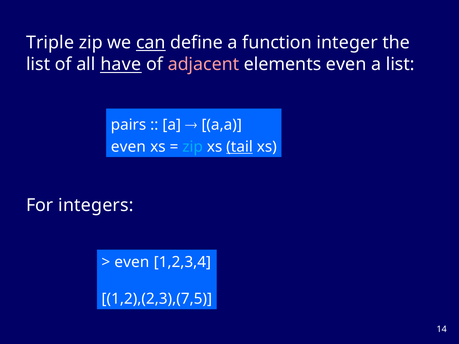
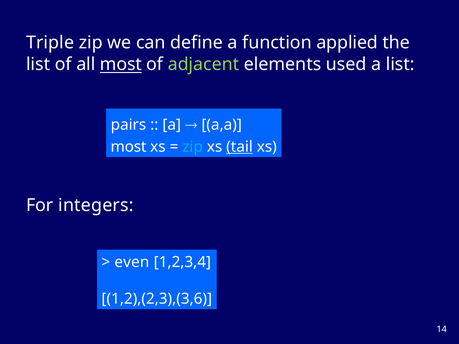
can underline: present -> none
integer: integer -> applied
all have: have -> most
adjacent colour: pink -> light green
elements even: even -> used
even at (128, 147): even -> most
1,2),(2,3),(7,5: 1,2),(2,3),(7,5 -> 1,2),(2,3),(3,6
